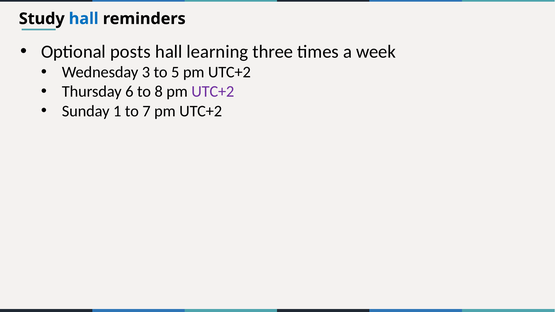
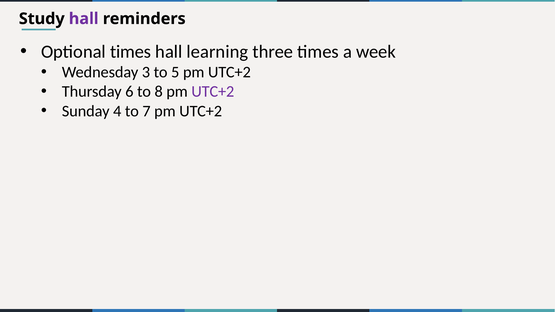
hall at (84, 19) colour: blue -> purple
Optional posts: posts -> times
1: 1 -> 4
